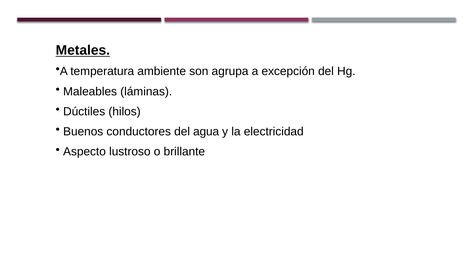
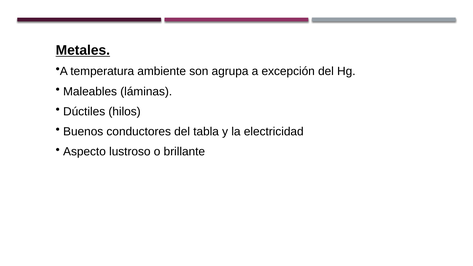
agua: agua -> tabla
